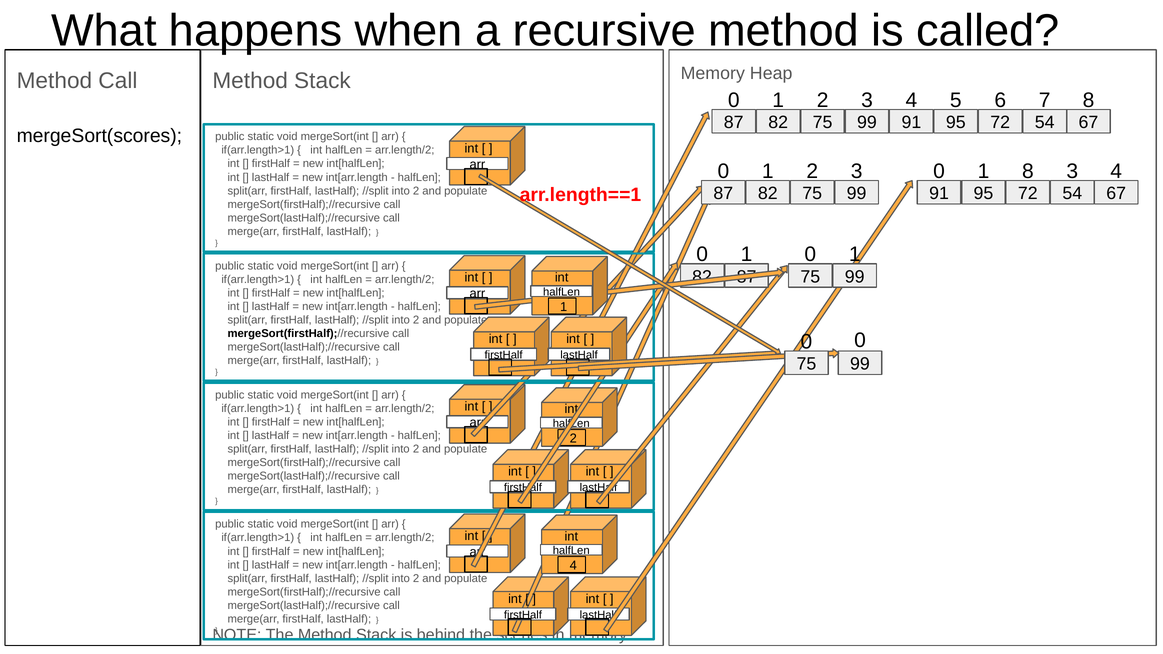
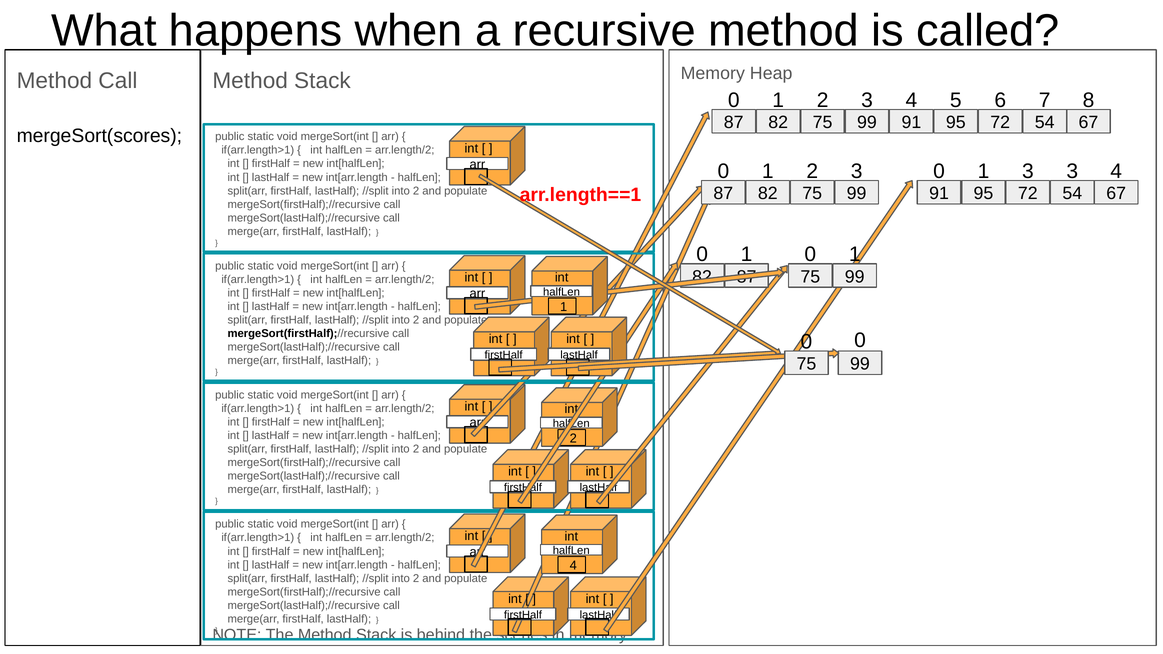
1 8: 8 -> 3
